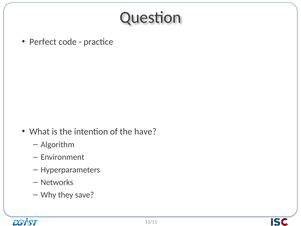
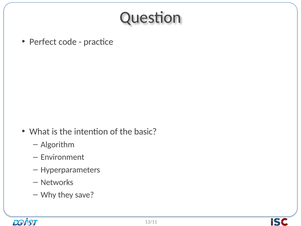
have: have -> basic
